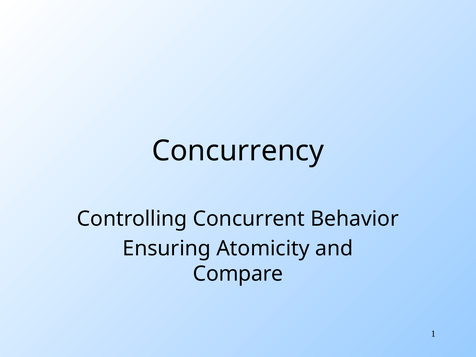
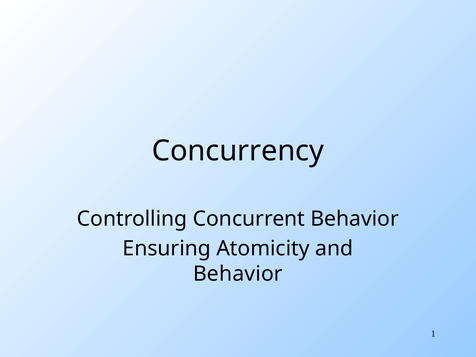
Compare at (238, 274): Compare -> Behavior
